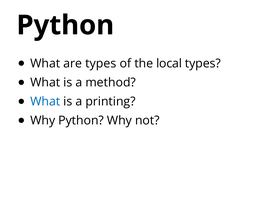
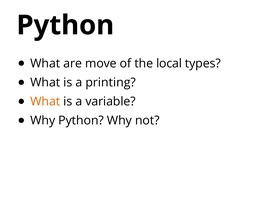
are types: types -> move
method: method -> printing
What at (45, 102) colour: blue -> orange
printing: printing -> variable
